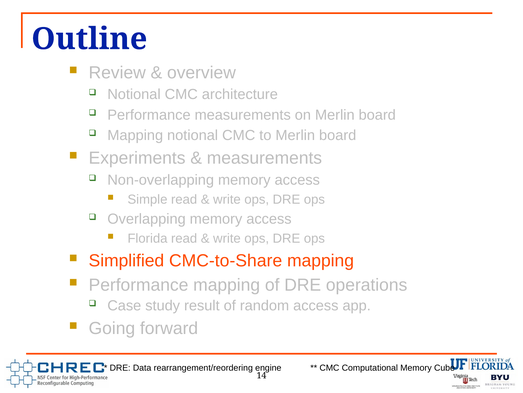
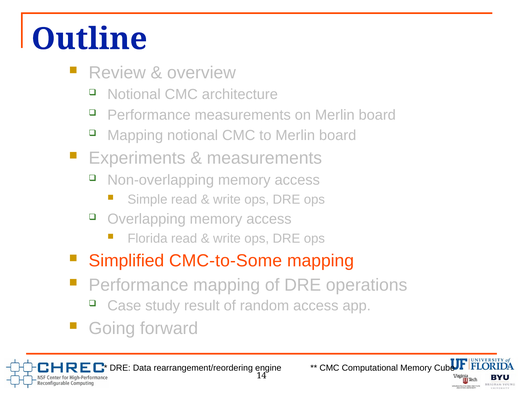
CMC-to-Share: CMC-to-Share -> CMC-to-Some
